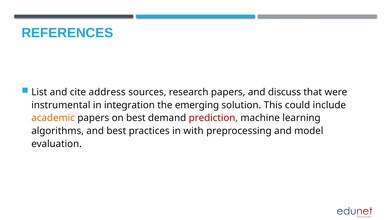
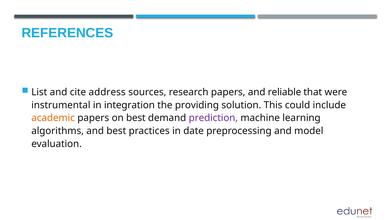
discuss: discuss -> reliable
emerging: emerging -> providing
prediction colour: red -> purple
with: with -> date
